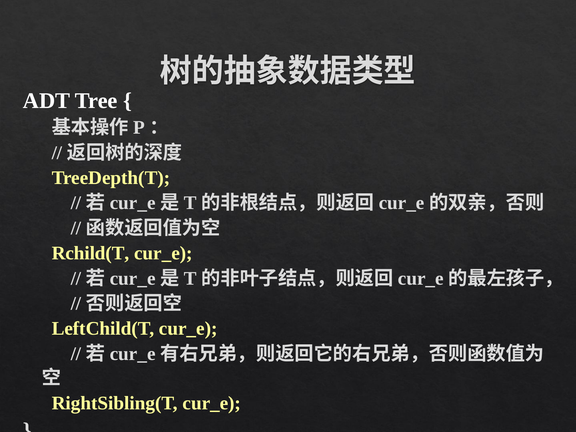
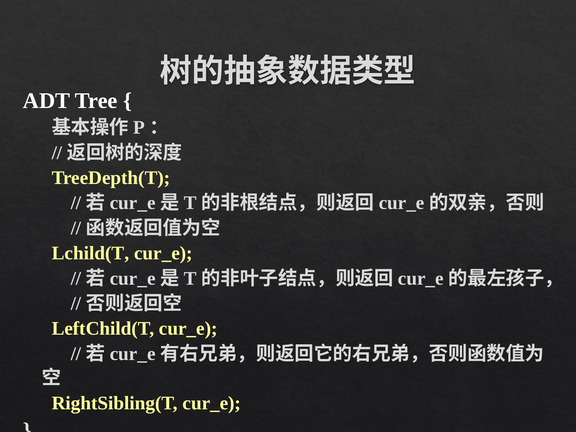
Rchild(T: Rchild(T -> Lchild(T
